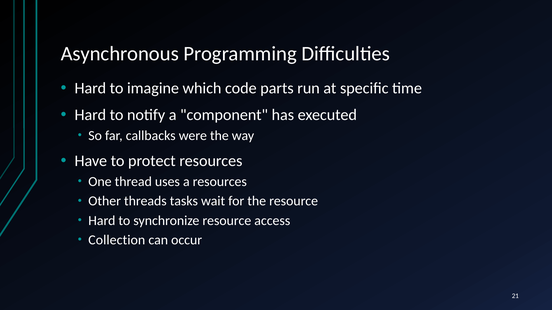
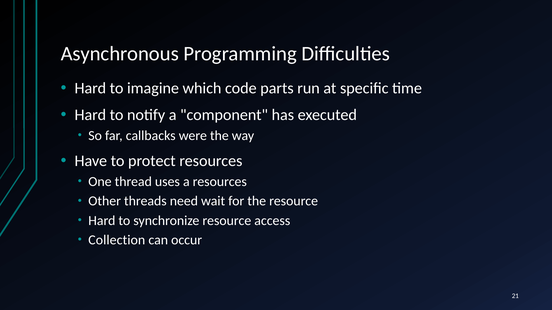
tasks: tasks -> need
